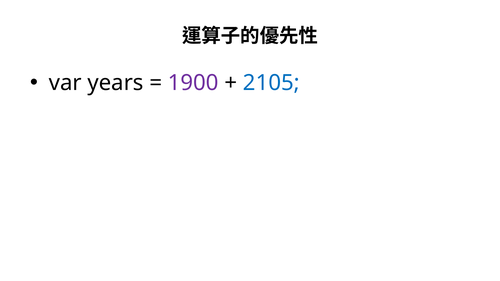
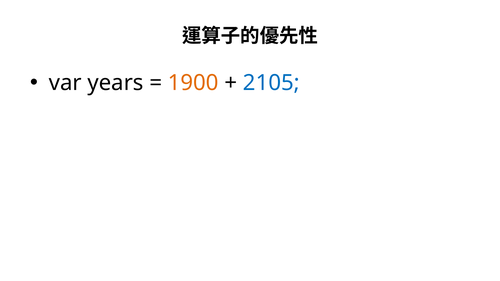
1900 colour: purple -> orange
